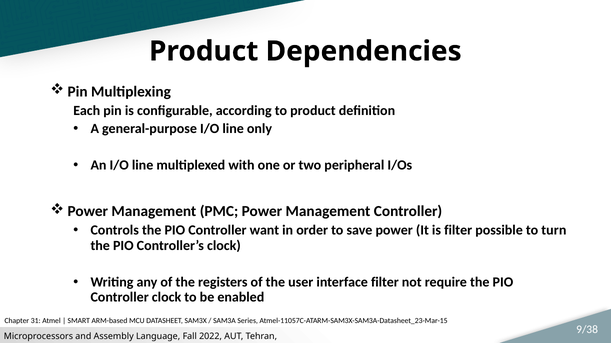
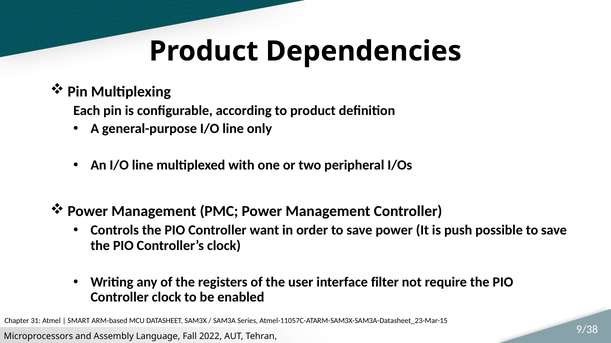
is filter: filter -> push
possible to turn: turn -> save
